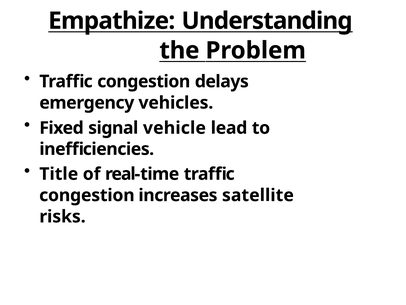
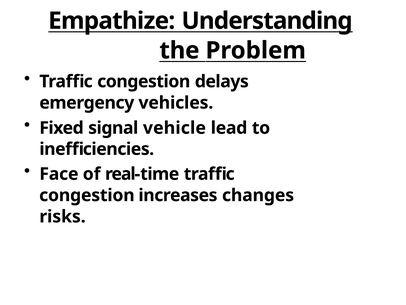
Title: Title -> Face
satellite: satellite -> changes
